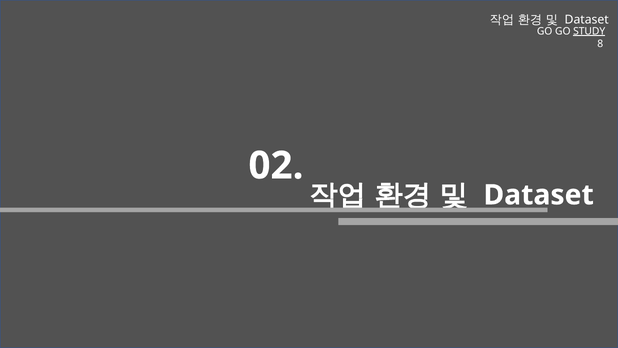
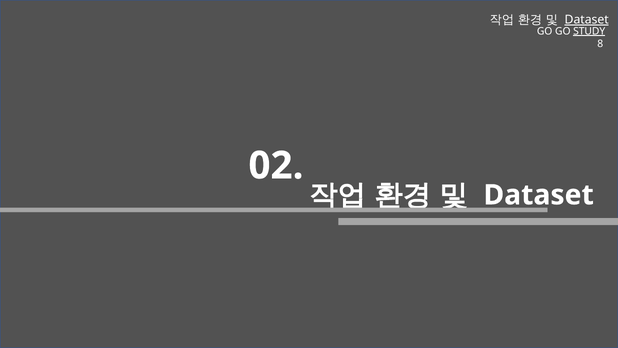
Dataset at (587, 20) underline: none -> present
